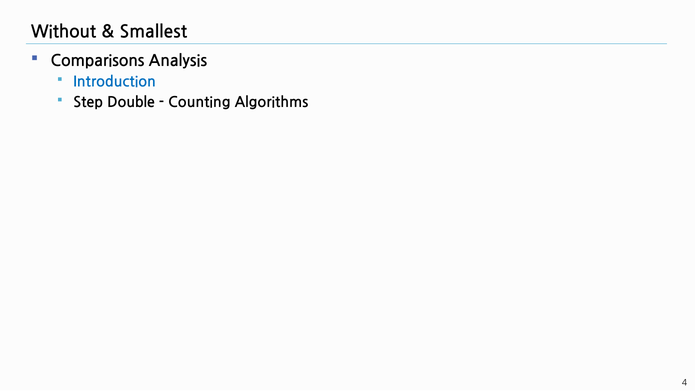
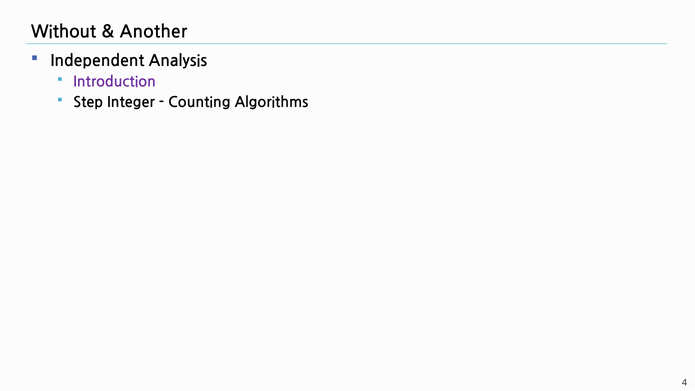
Smallest: Smallest -> Another
Comparisons: Comparisons -> Independent
Introduction colour: blue -> purple
Double: Double -> Integer
